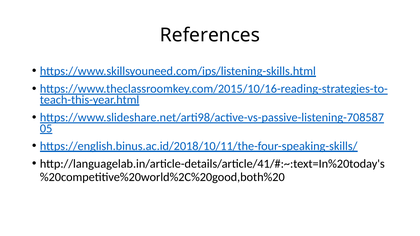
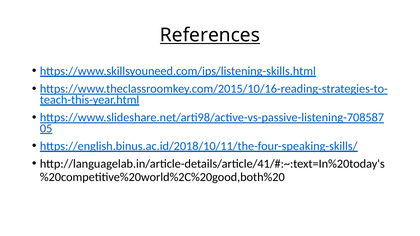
References underline: none -> present
